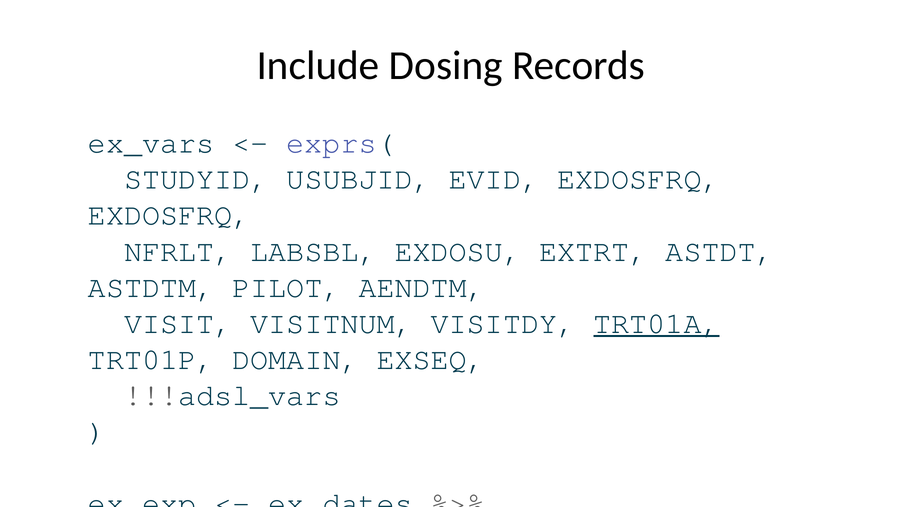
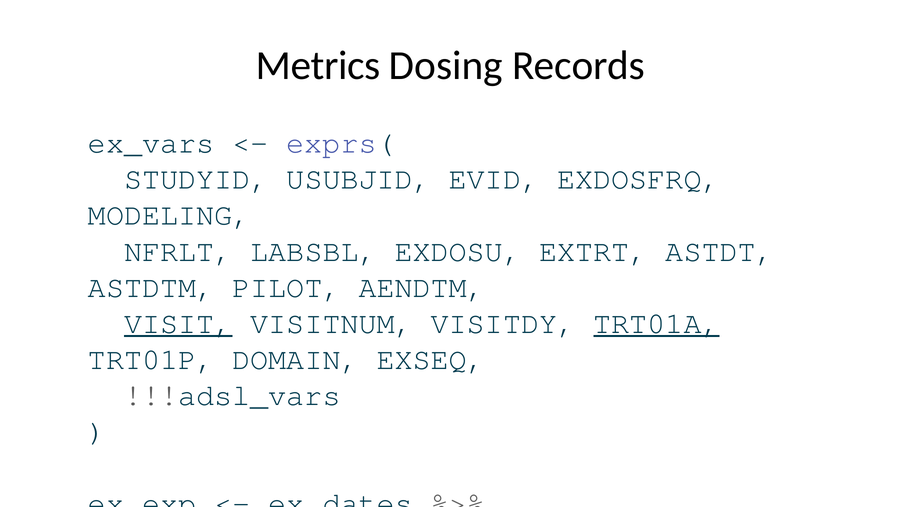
Include: Include -> Metrics
EXDOSFRQ at (169, 215): EXDOSFRQ -> MODELING
VISIT underline: none -> present
